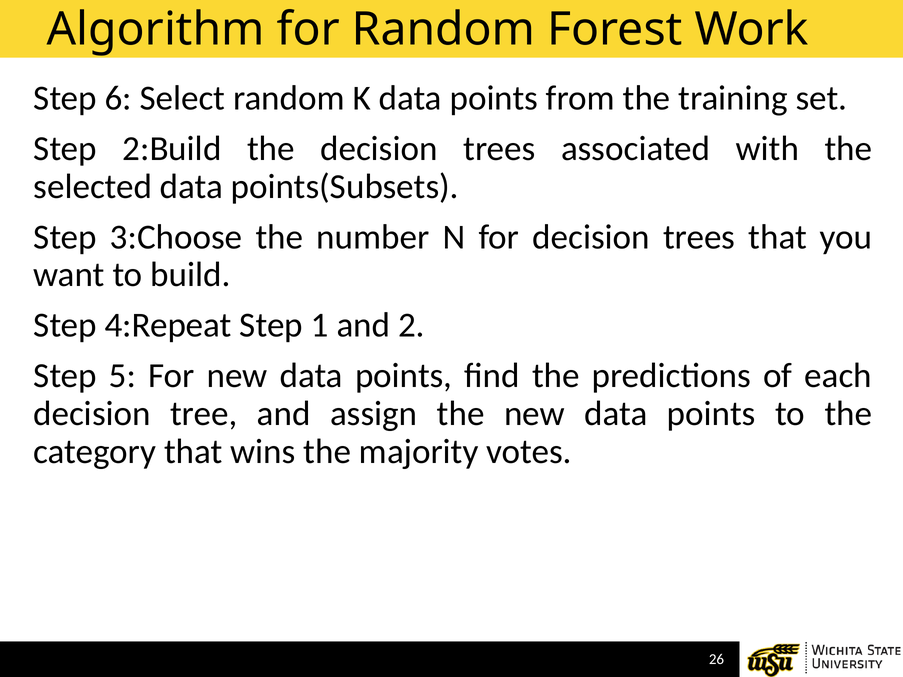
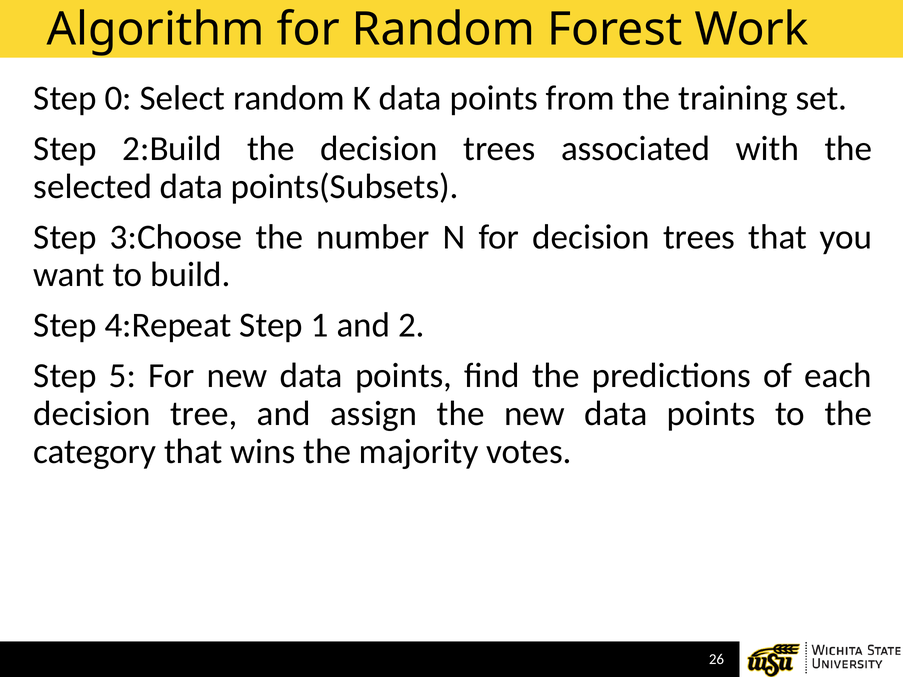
6: 6 -> 0
